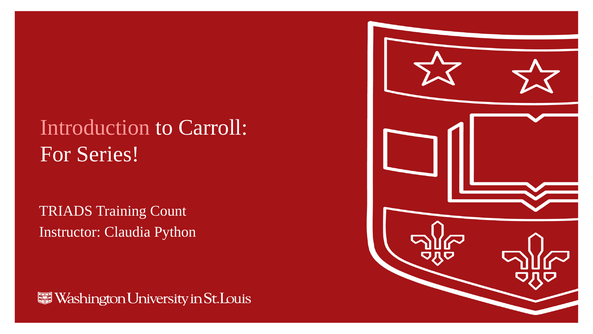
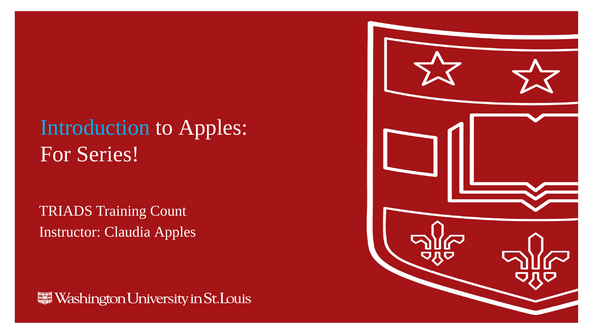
Introduction colour: pink -> light blue
to Carroll: Carroll -> Apples
Claudia Python: Python -> Apples
